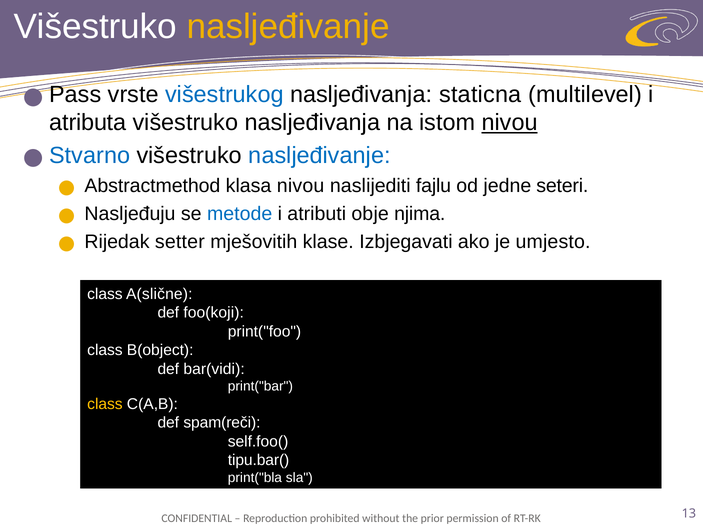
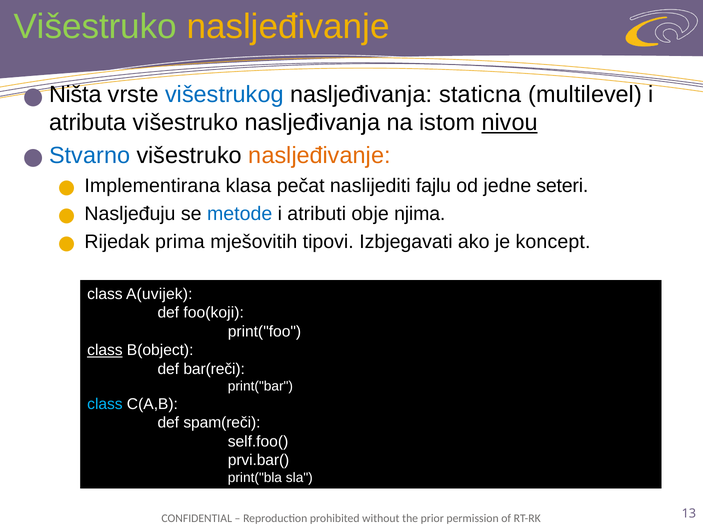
Višestruko at (95, 27) colour: white -> light green
Pass: Pass -> Ništa
nasljeđivanje at (320, 156) colour: blue -> orange
Abstractmethod: Abstractmethod -> Implementirana
klasa nivou: nivou -> pečat
setter: setter -> prima
klase: klase -> tipovi
umjesto: umjesto -> koncept
A(slične: A(slične -> A(uvijek
class at (105, 350) underline: none -> present
bar(vidi: bar(vidi -> bar(reči
class at (105, 404) colour: yellow -> light blue
tipu.bar(: tipu.bar( -> prvi.bar(
